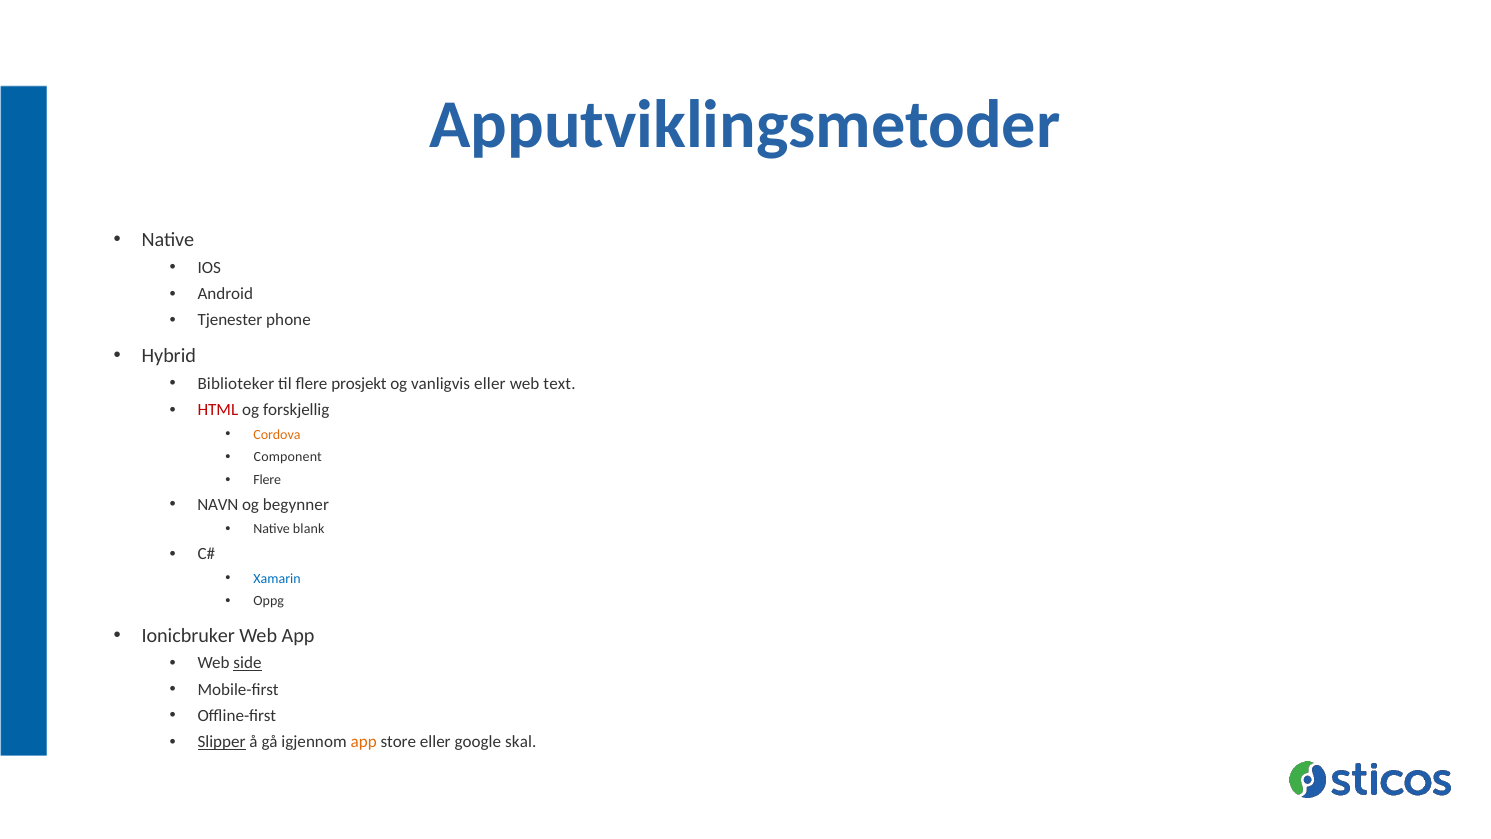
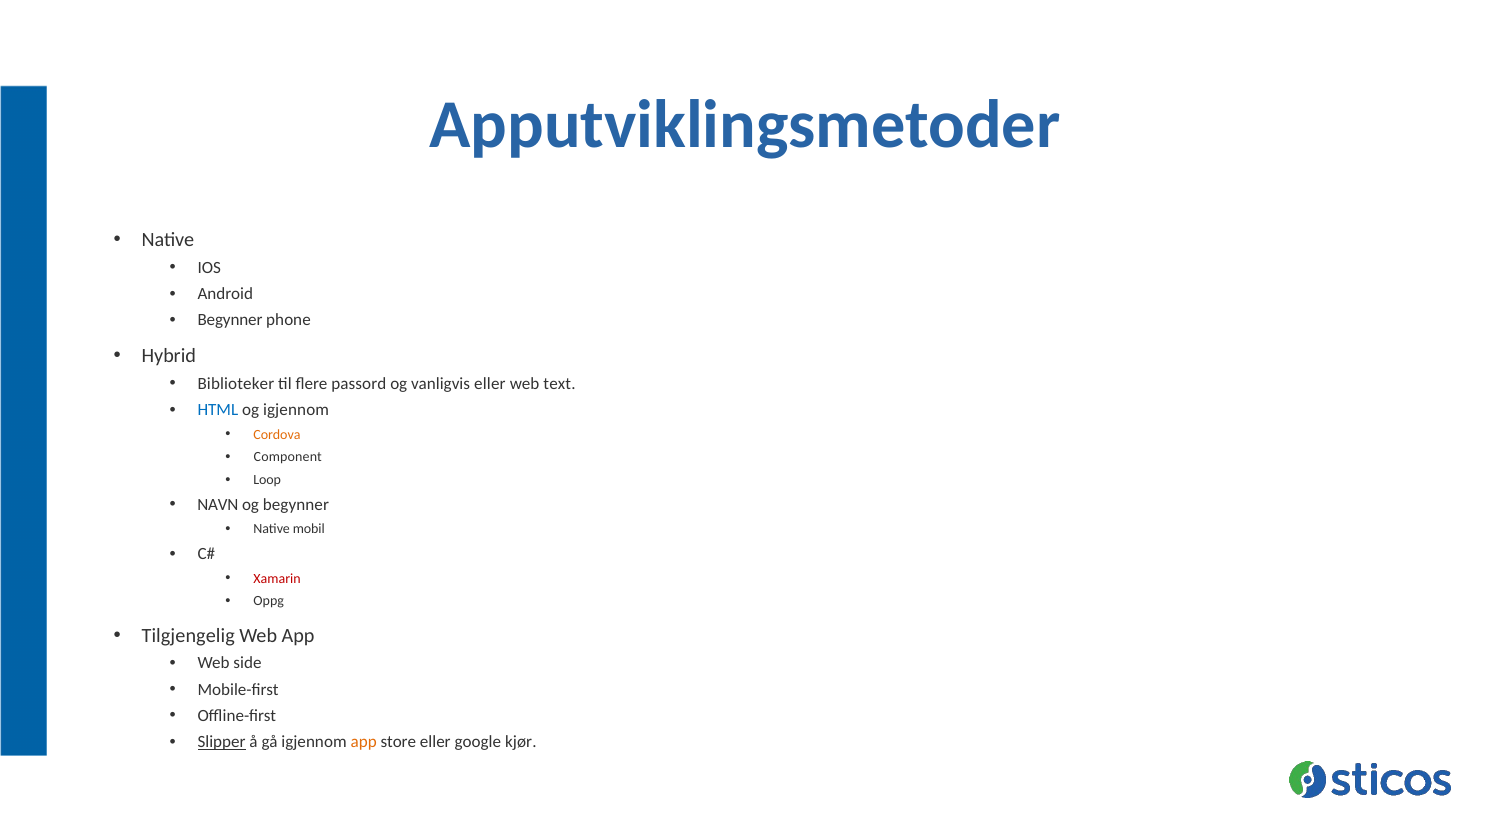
Tjenester at (230, 320): Tjenester -> Begynner
prosjekt: prosjekt -> passord
HTML colour: red -> blue
og forskjellig: forskjellig -> igjennom
Flere at (267, 480): Flere -> Loop
blank: blank -> mobil
Xamarin colour: blue -> red
Ionicbruker: Ionicbruker -> Tilgjengelig
side underline: present -> none
skal: skal -> kjør
